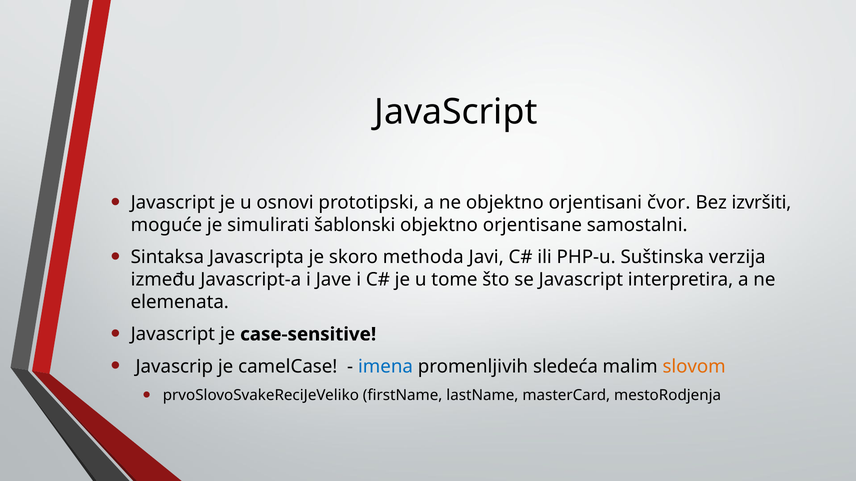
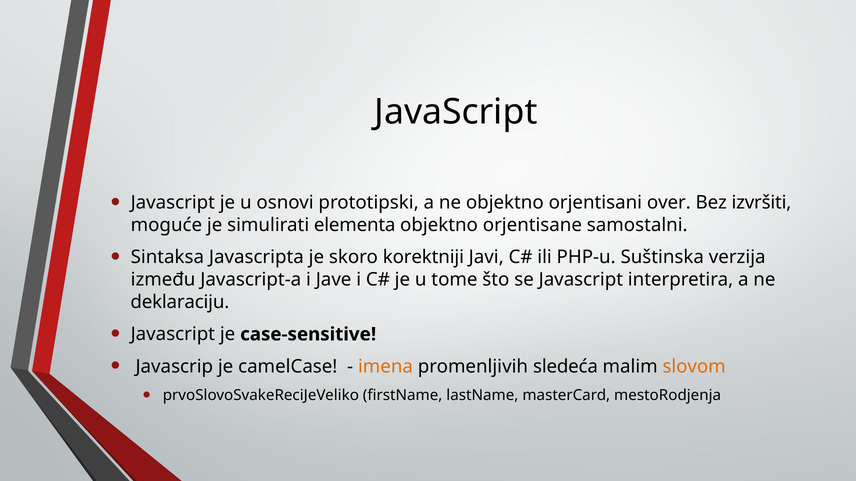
čvor: čvor -> over
šablonski: šablonski -> elementa
methoda: methoda -> korektniji
elemenata: elemenata -> deklaraciju
imena colour: blue -> orange
